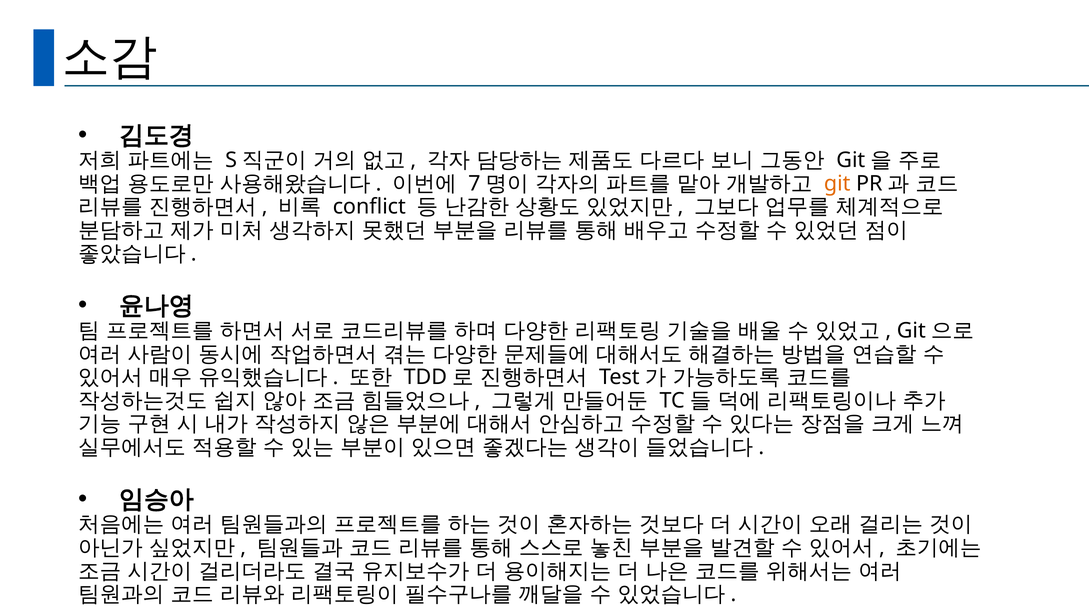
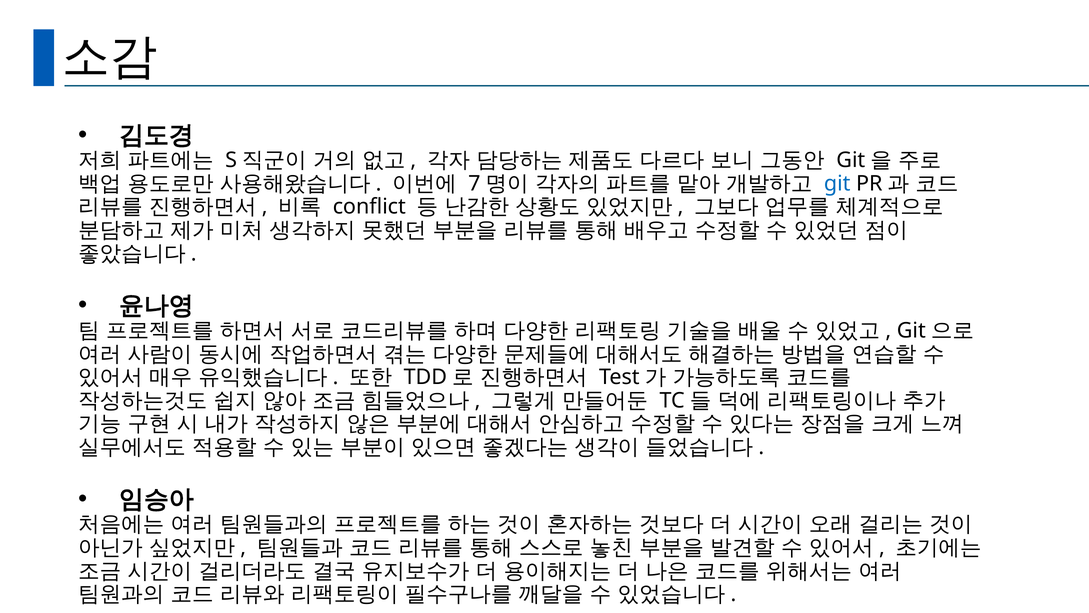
git colour: orange -> blue
